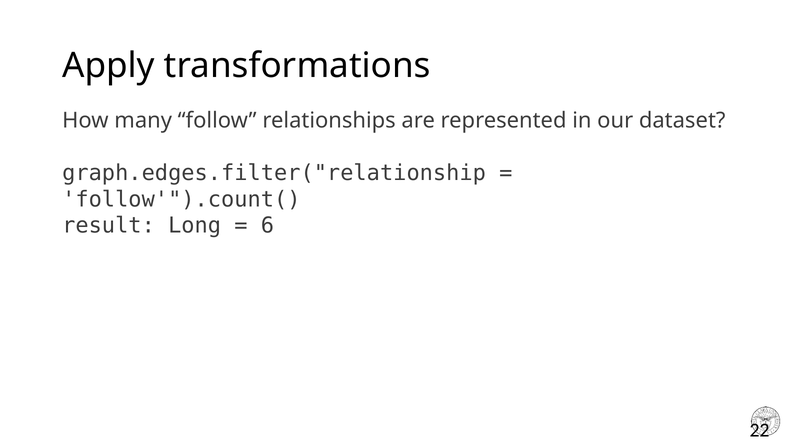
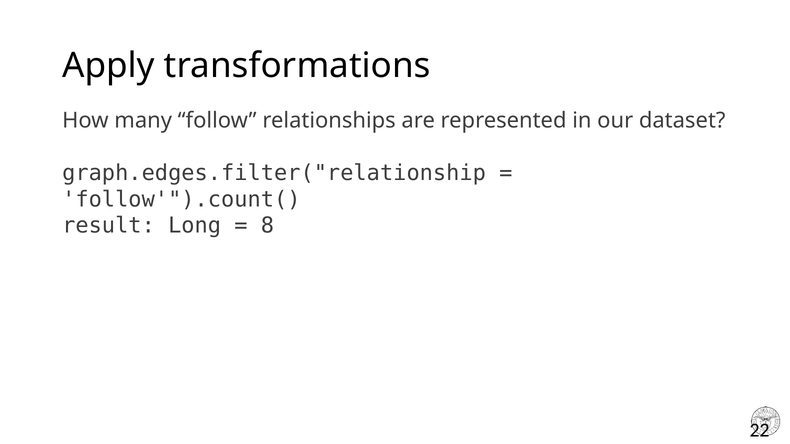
6: 6 -> 8
